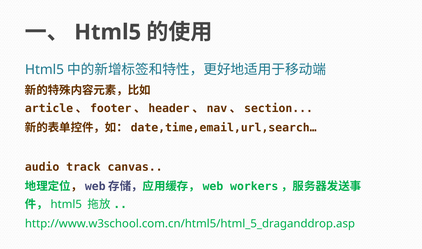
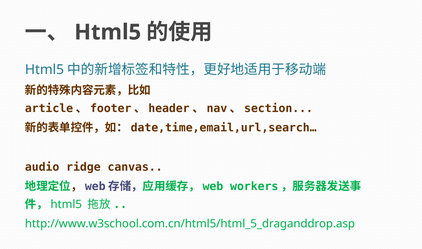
track: track -> ridge
